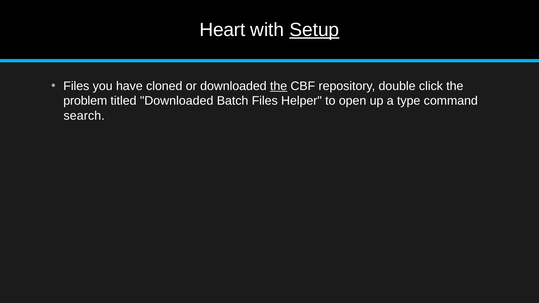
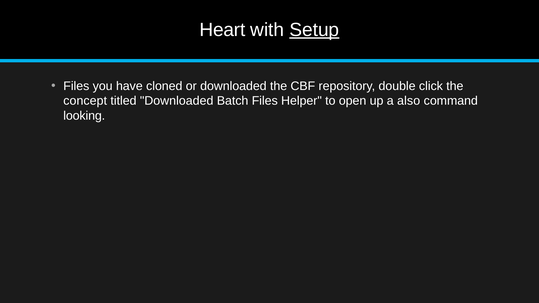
the at (279, 86) underline: present -> none
problem: problem -> concept
type: type -> also
search: search -> looking
